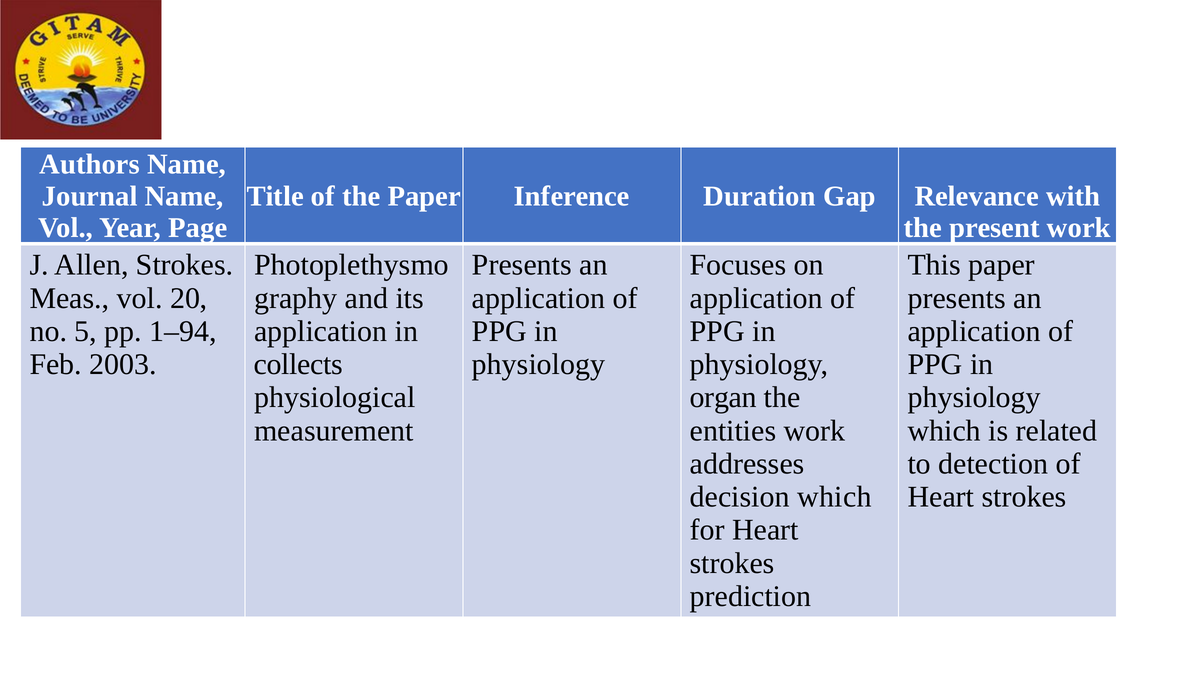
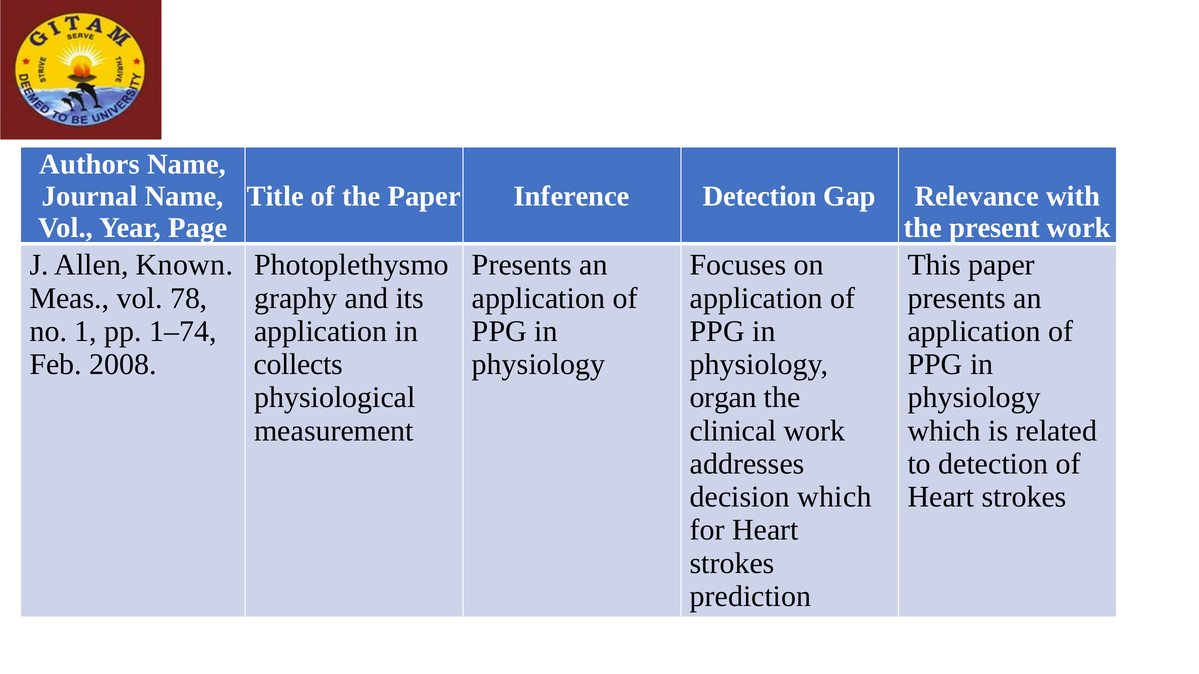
Inference Duration: Duration -> Detection
Allen Strokes: Strokes -> Known
20: 20 -> 78
5: 5 -> 1
1–94: 1–94 -> 1–74
2003: 2003 -> 2008
entities: entities -> clinical
